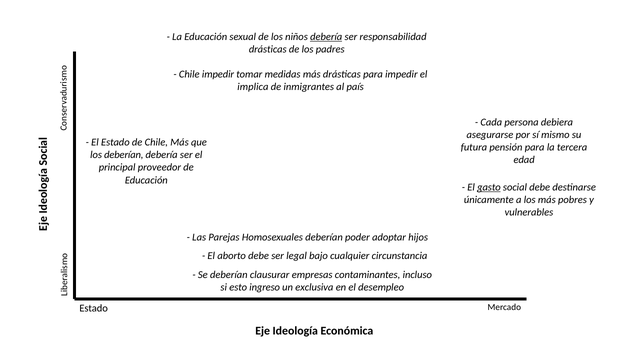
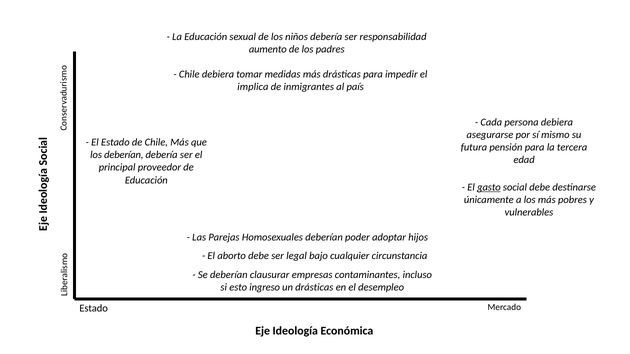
debería at (326, 37) underline: present -> none
drásticas at (268, 49): drásticas -> aumento
Chile impedir: impedir -> debiera
un exclusiva: exclusiva -> drásticas
